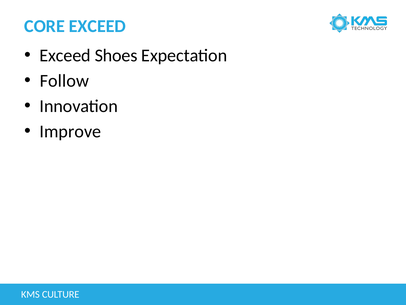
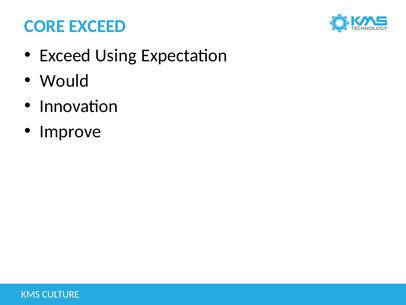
Shoes: Shoes -> Using
Follow: Follow -> Would
